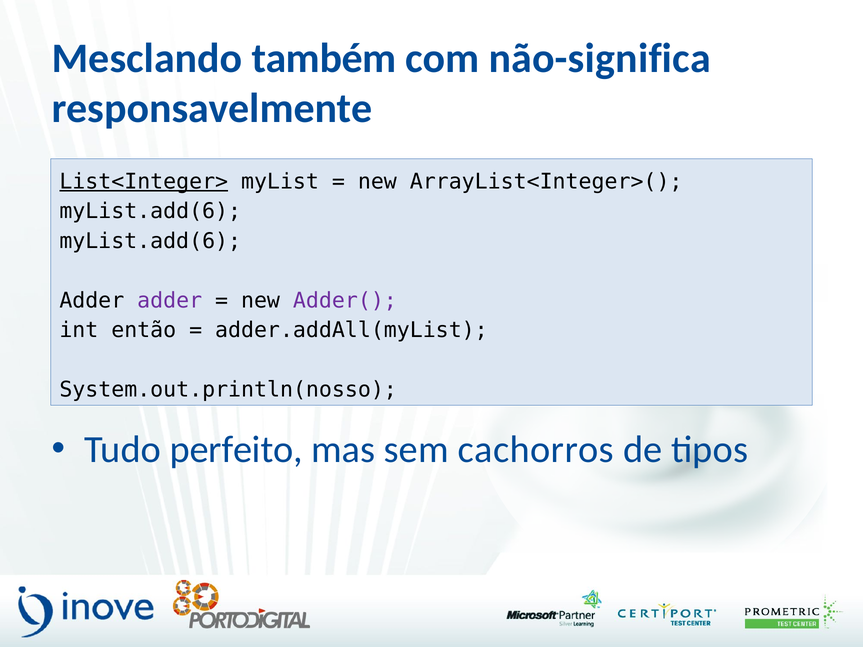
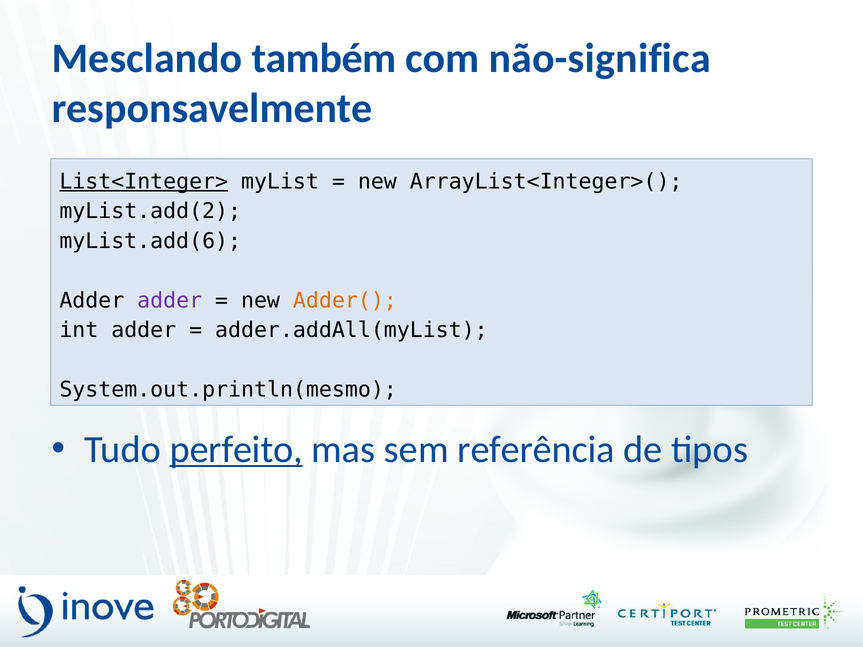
myList.add(6 at (150, 211): myList.add(6 -> myList.add(2
Adder( colour: purple -> orange
int então: então -> adder
System.out.println(nosso: System.out.println(nosso -> System.out.println(mesmo
perfeito underline: none -> present
cachorros: cachorros -> referência
